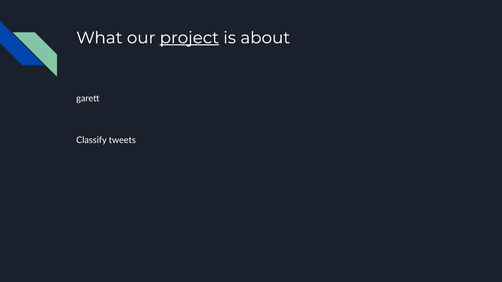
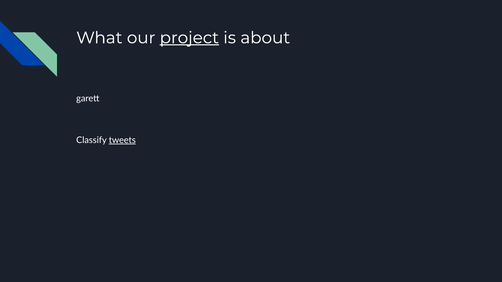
tweets underline: none -> present
